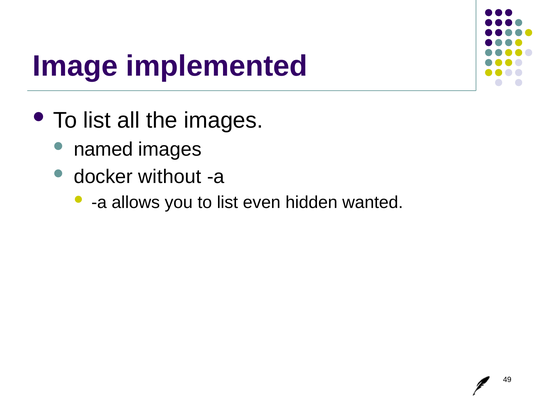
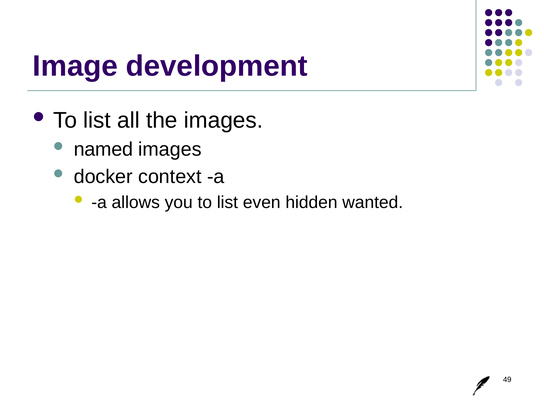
implemented: implemented -> development
without: without -> context
